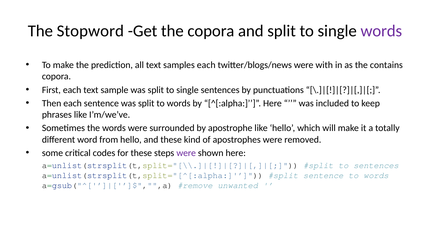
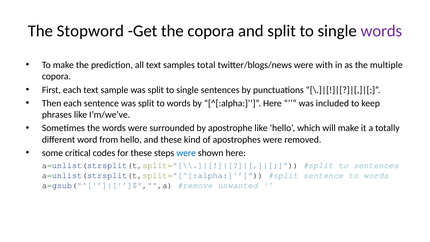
samples each: each -> total
contains: contains -> multiple
were at (186, 153) colour: purple -> blue
